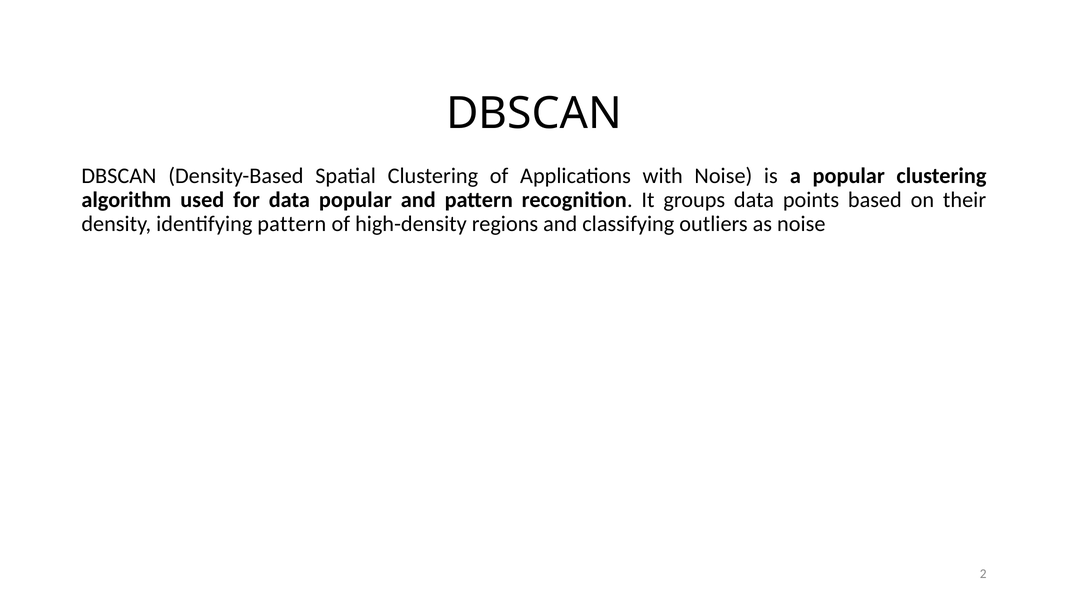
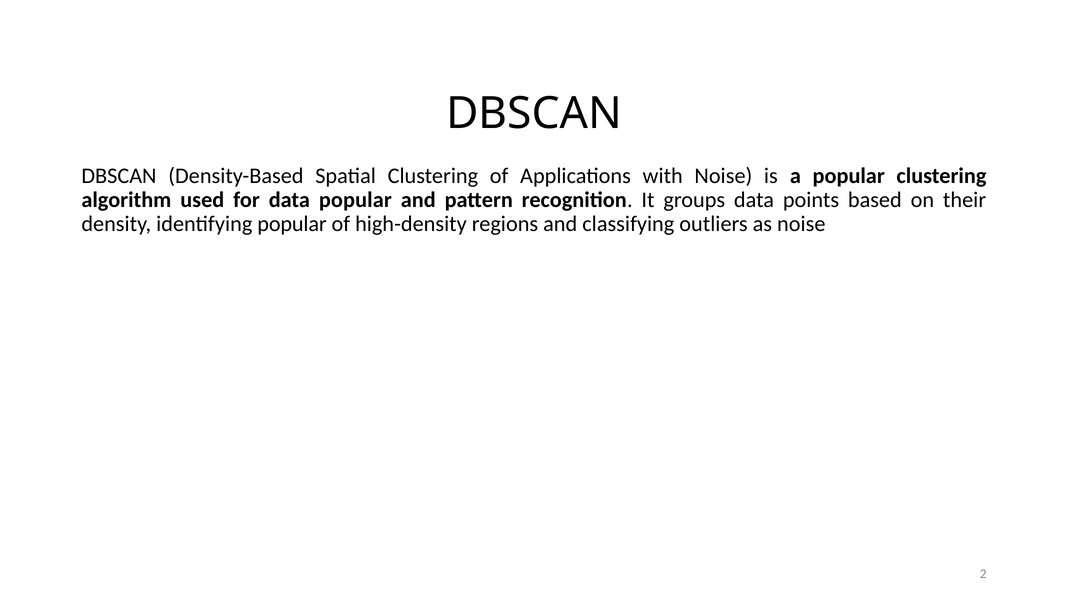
identifying pattern: pattern -> popular
